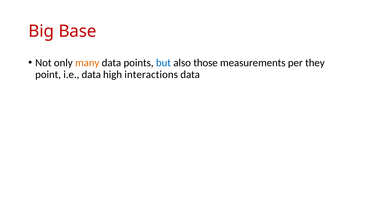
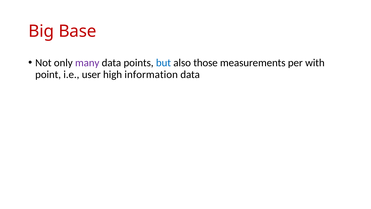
many colour: orange -> purple
they: they -> with
i.e data: data -> user
interactions: interactions -> information
